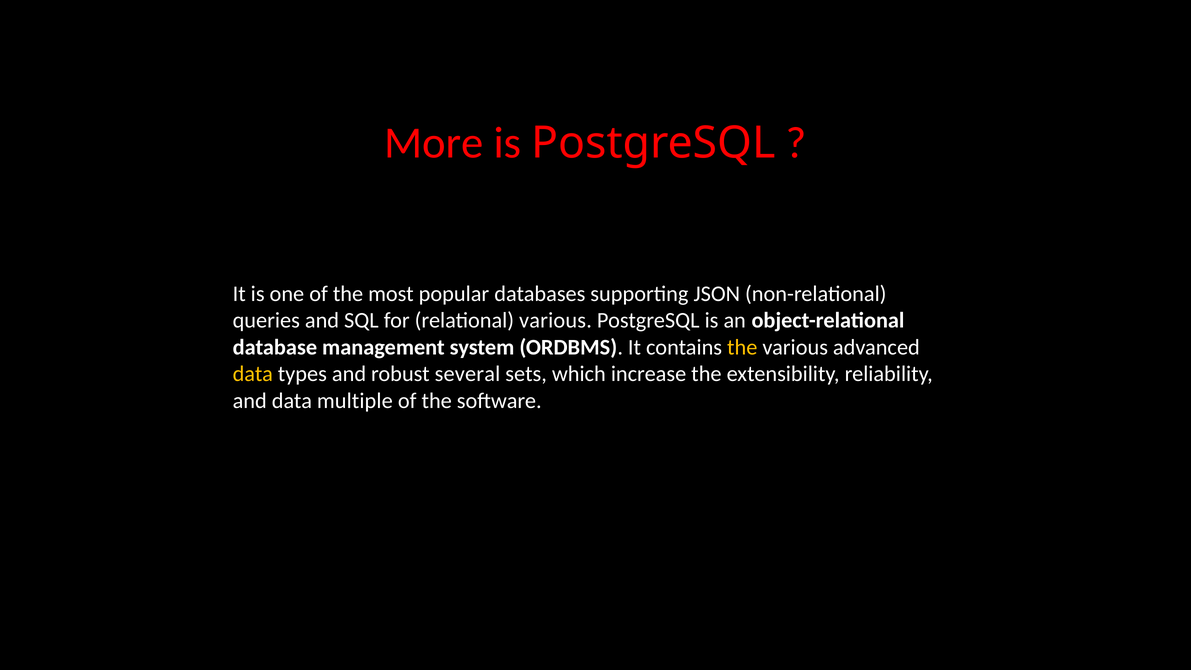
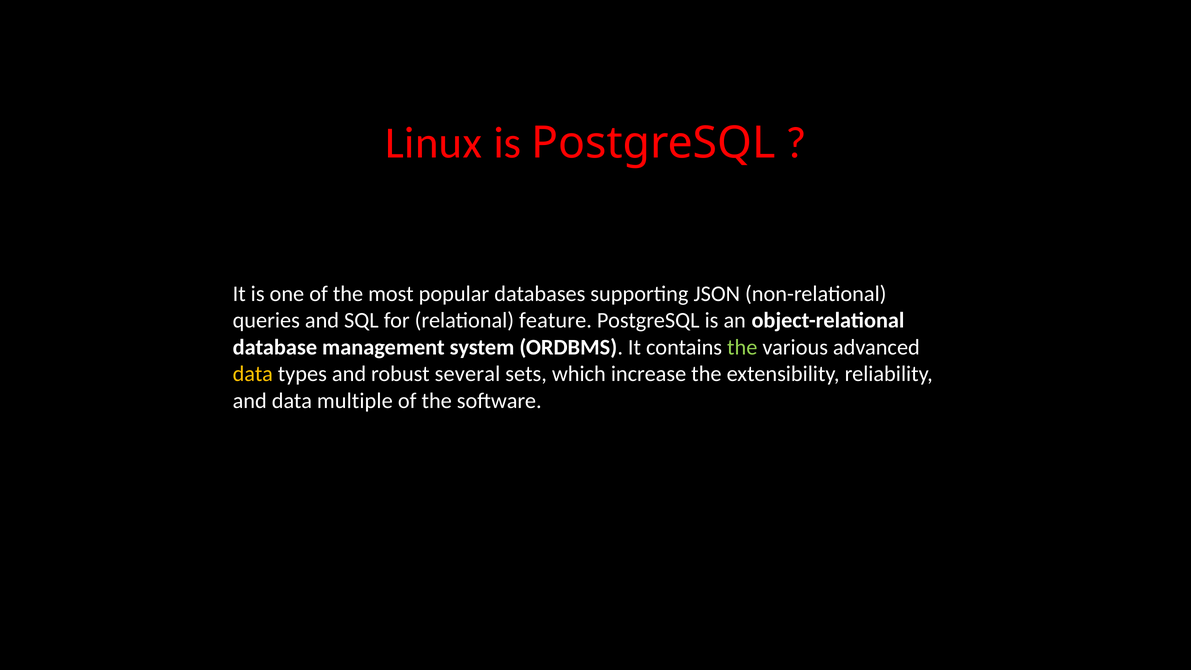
More: More -> Linux
relational various: various -> feature
the at (742, 347) colour: yellow -> light green
